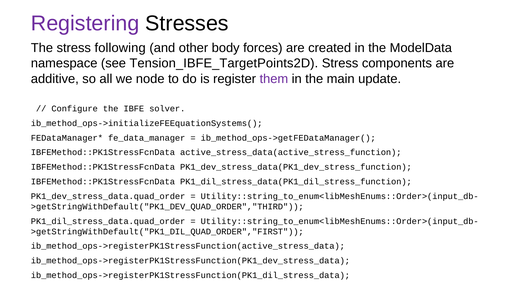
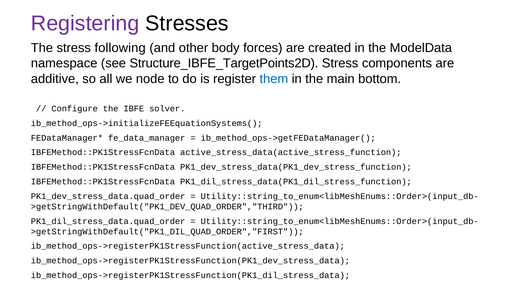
Tension_IBFE_TargetPoints2D: Tension_IBFE_TargetPoints2D -> Structure_IBFE_TargetPoints2D
them colour: purple -> blue
update: update -> bottom
